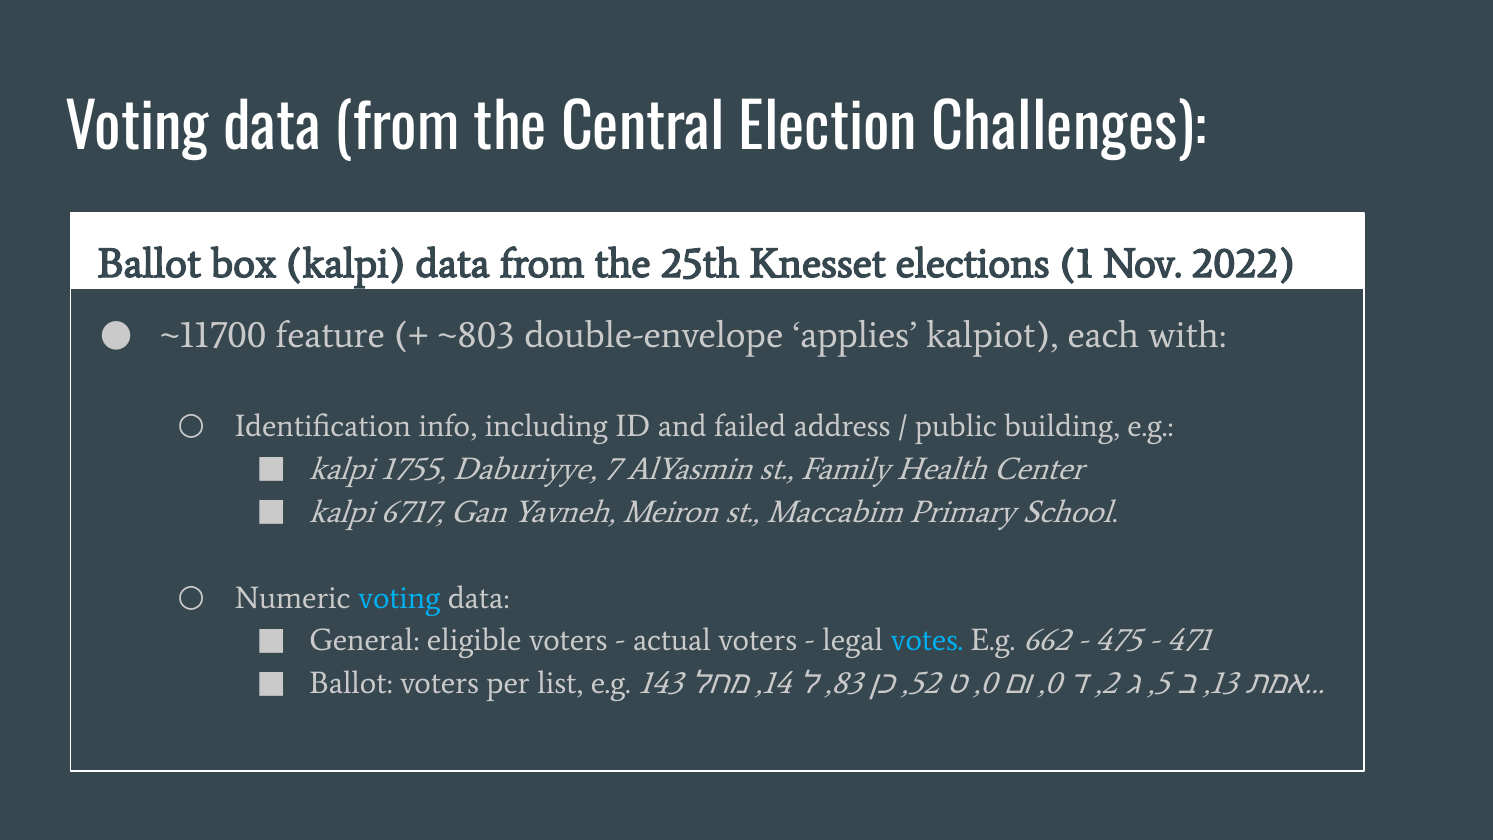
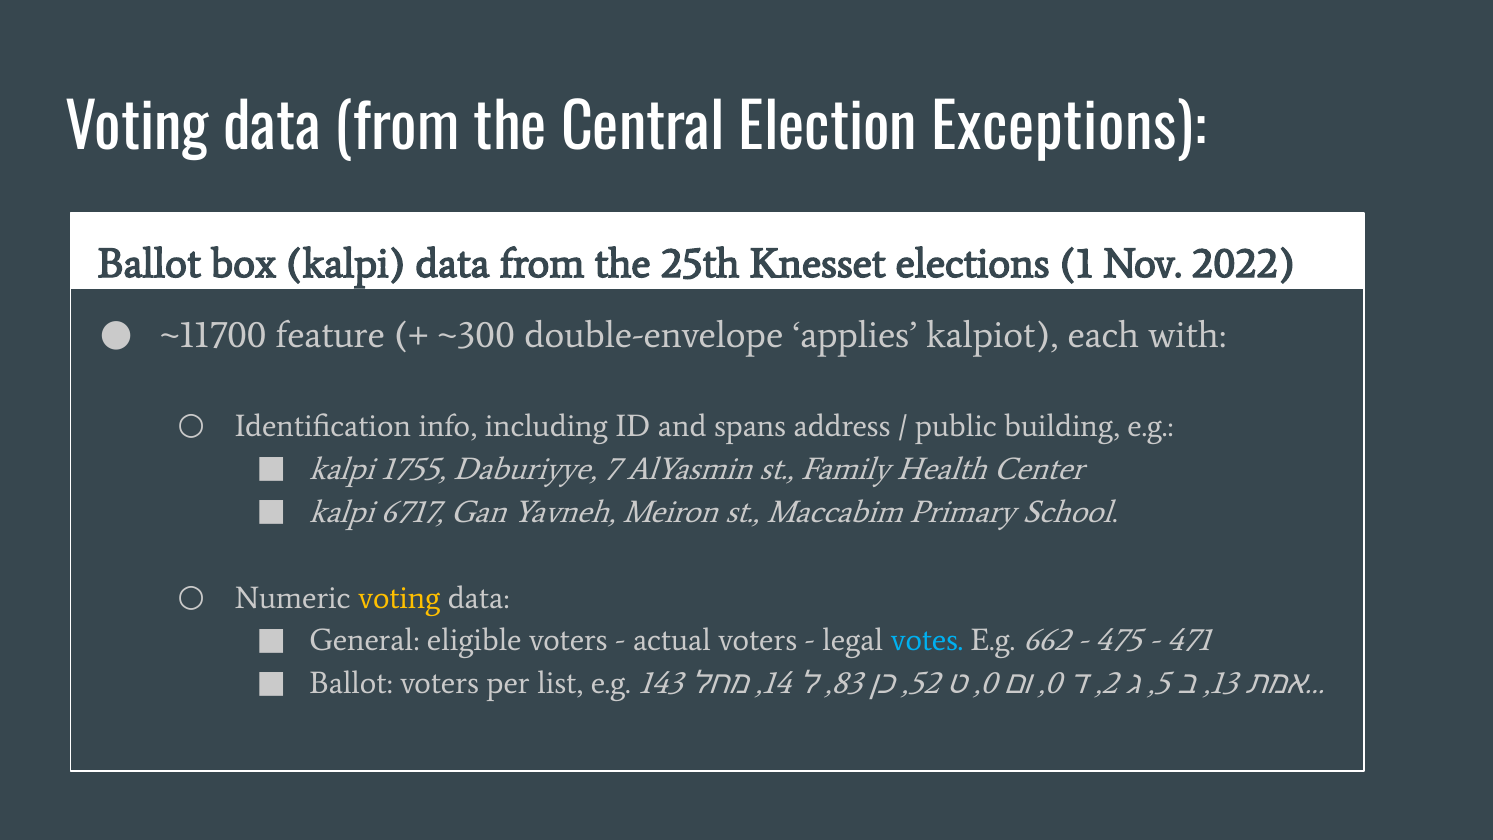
Challenges: Challenges -> Exceptions
~803: ~803 -> ~300
failed: failed -> spans
voting at (399, 598) colour: light blue -> yellow
